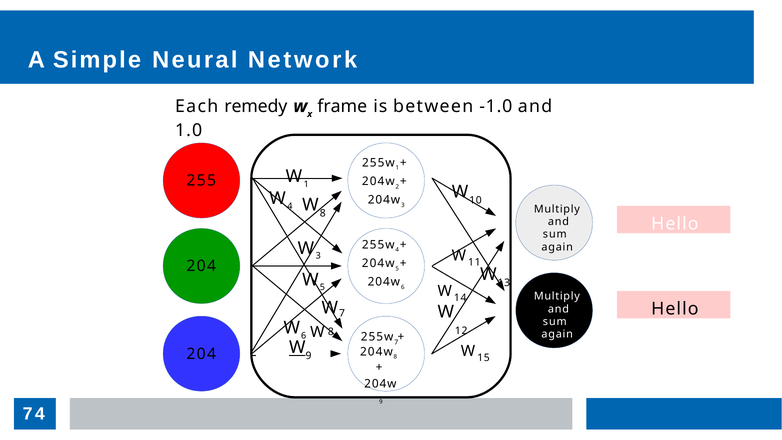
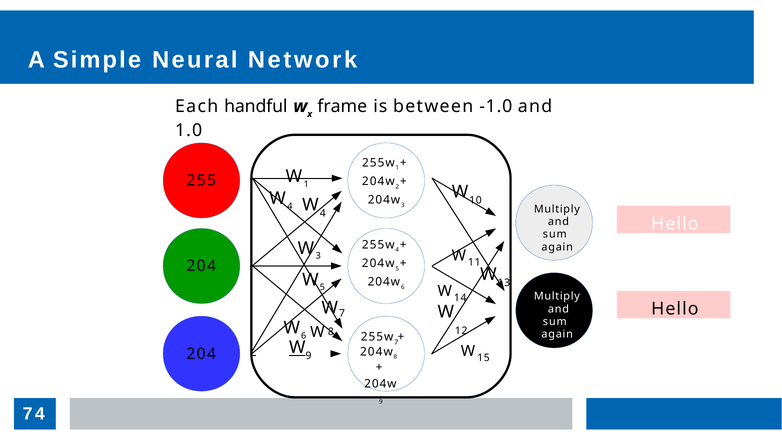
remedy: remedy -> handful
8 at (323, 213): 8 -> 4
